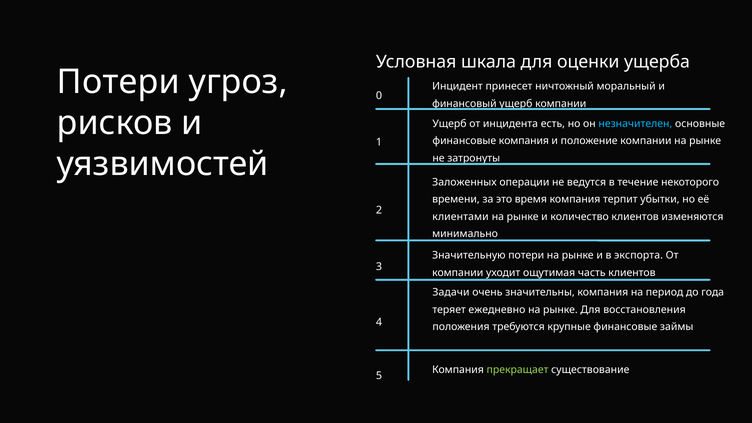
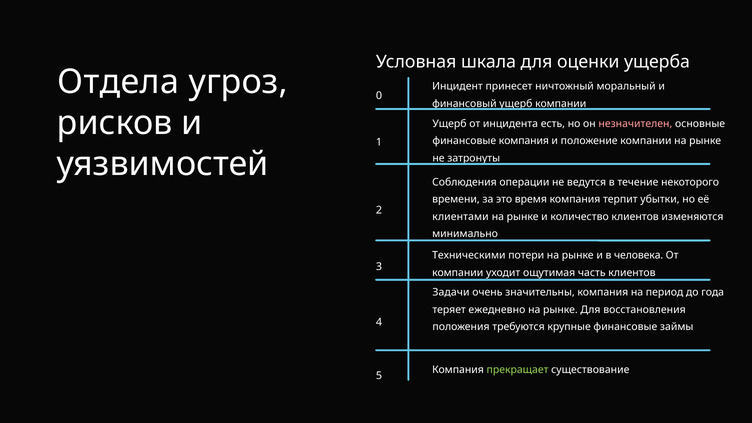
Потери at (118, 82): Потери -> Отдела
незначителен colour: light blue -> pink
Заложенных: Заложенных -> Соблюдения
Значительную: Значительную -> Техническими
экспорта: экспорта -> человека
